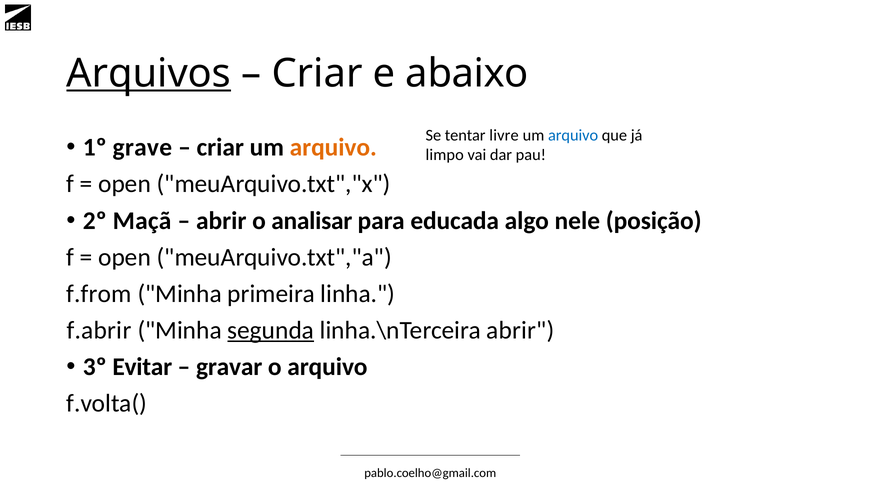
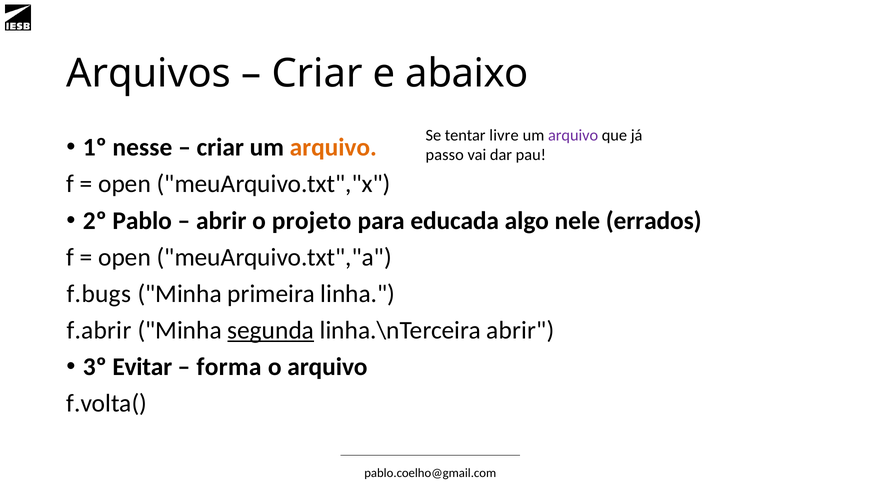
Arquivos underline: present -> none
arquivo at (573, 135) colour: blue -> purple
grave: grave -> nesse
limpo: limpo -> passo
Maçã: Maçã -> Pablo
analisar: analisar -> projeto
posição: posição -> errados
f.from: f.from -> f.bugs
gravar: gravar -> forma
